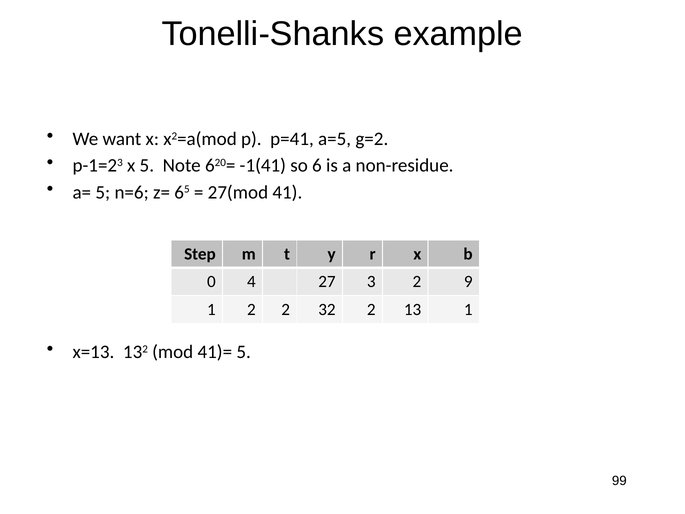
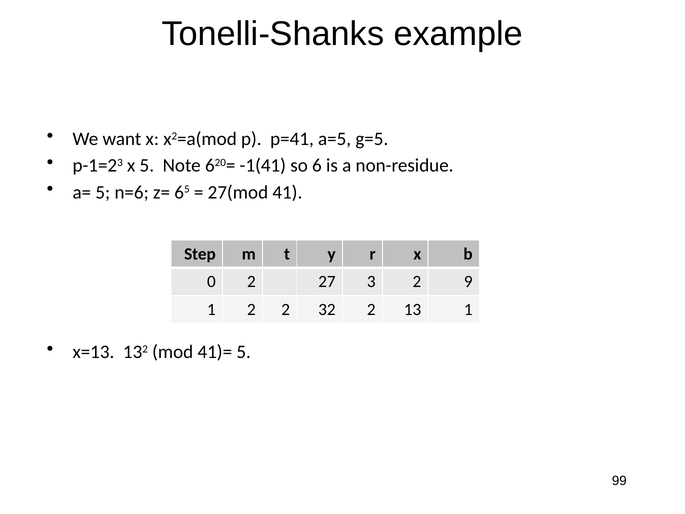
g=2: g=2 -> g=5
0 4: 4 -> 2
